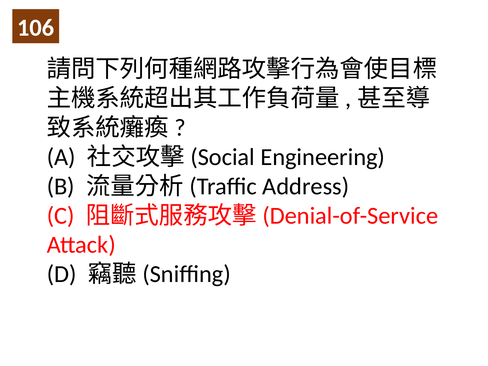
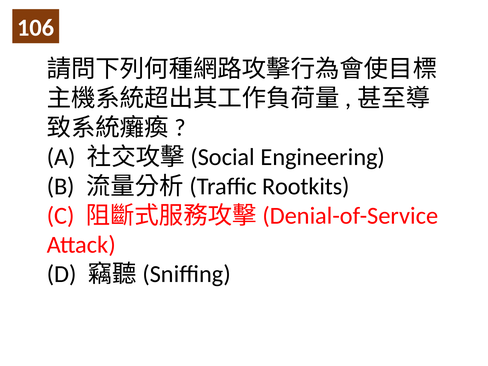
Address: Address -> Rootkits
